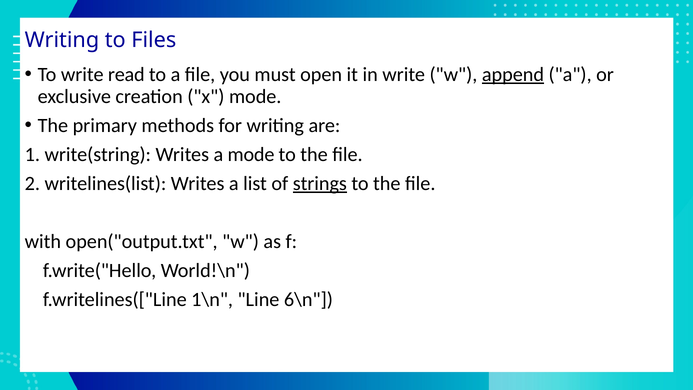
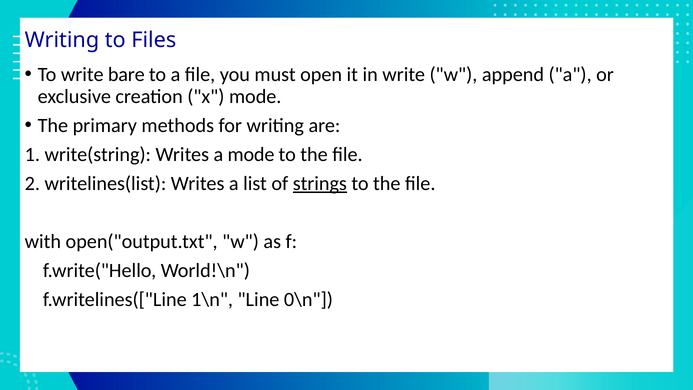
read: read -> bare
append underline: present -> none
6\n: 6\n -> 0\n
